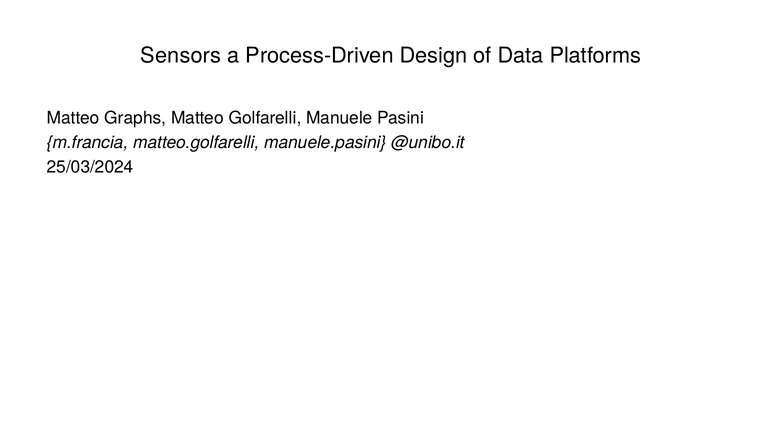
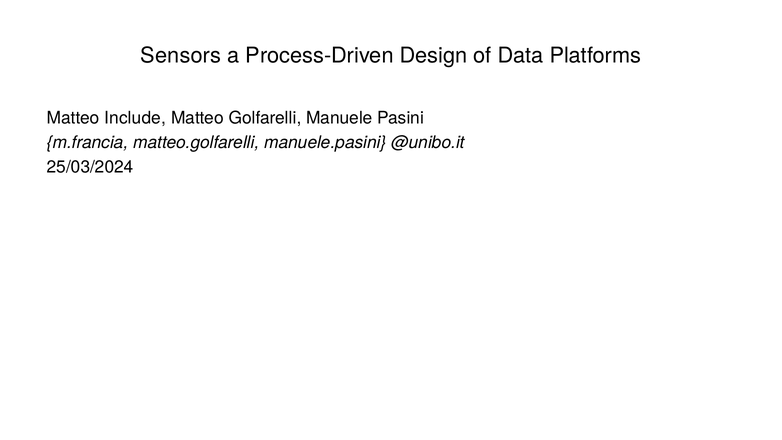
Graphs: Graphs -> Include
